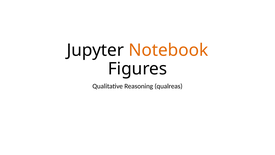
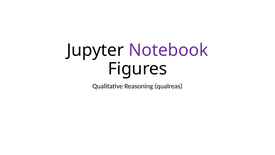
Notebook colour: orange -> purple
